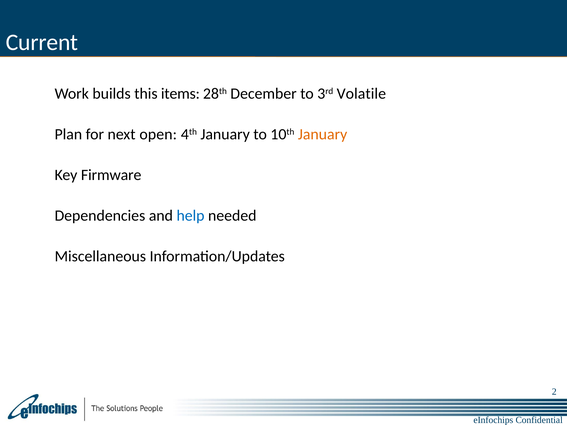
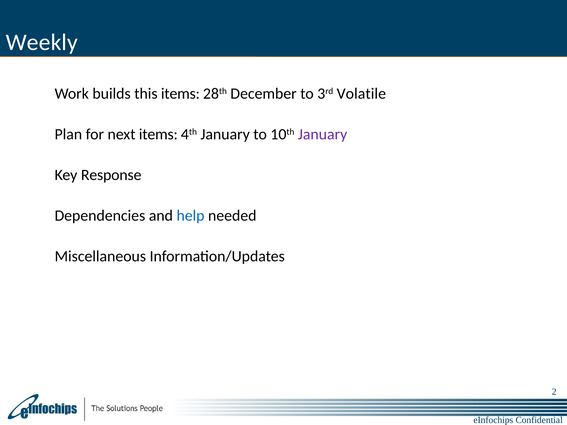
Current: Current -> Weekly
next open: open -> items
January at (323, 134) colour: orange -> purple
Firmware: Firmware -> Response
